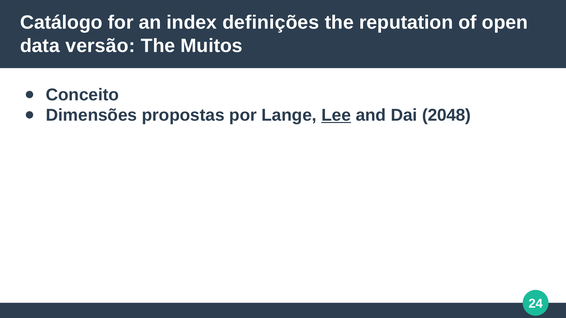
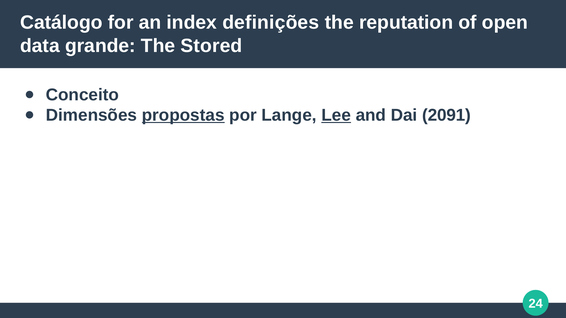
versão: versão -> grande
Muitos: Muitos -> Stored
propostas underline: none -> present
2048: 2048 -> 2091
